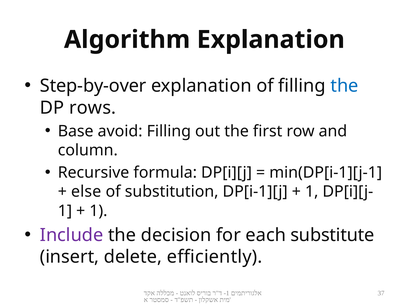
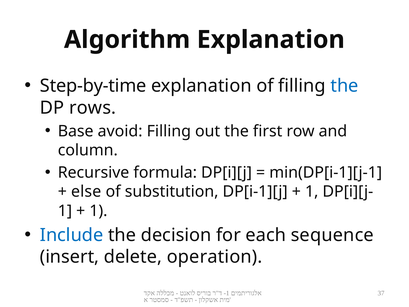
Step-by-over: Step-by-over -> Step-by-time
Include colour: purple -> blue
substitute: substitute -> sequence
efficiently: efficiently -> operation
